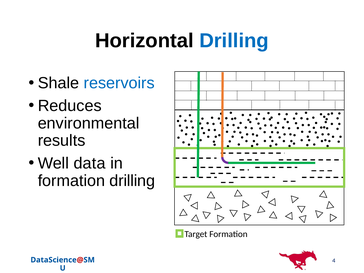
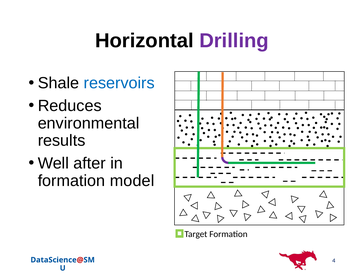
Drilling at (234, 41) colour: blue -> purple
data: data -> after
formation drilling: drilling -> model
